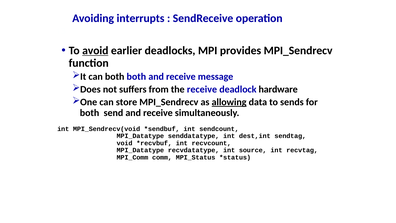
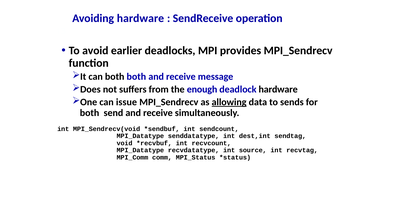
Avoiding interrupts: interrupts -> hardware
avoid underline: present -> none
the receive: receive -> enough
store: store -> issue
